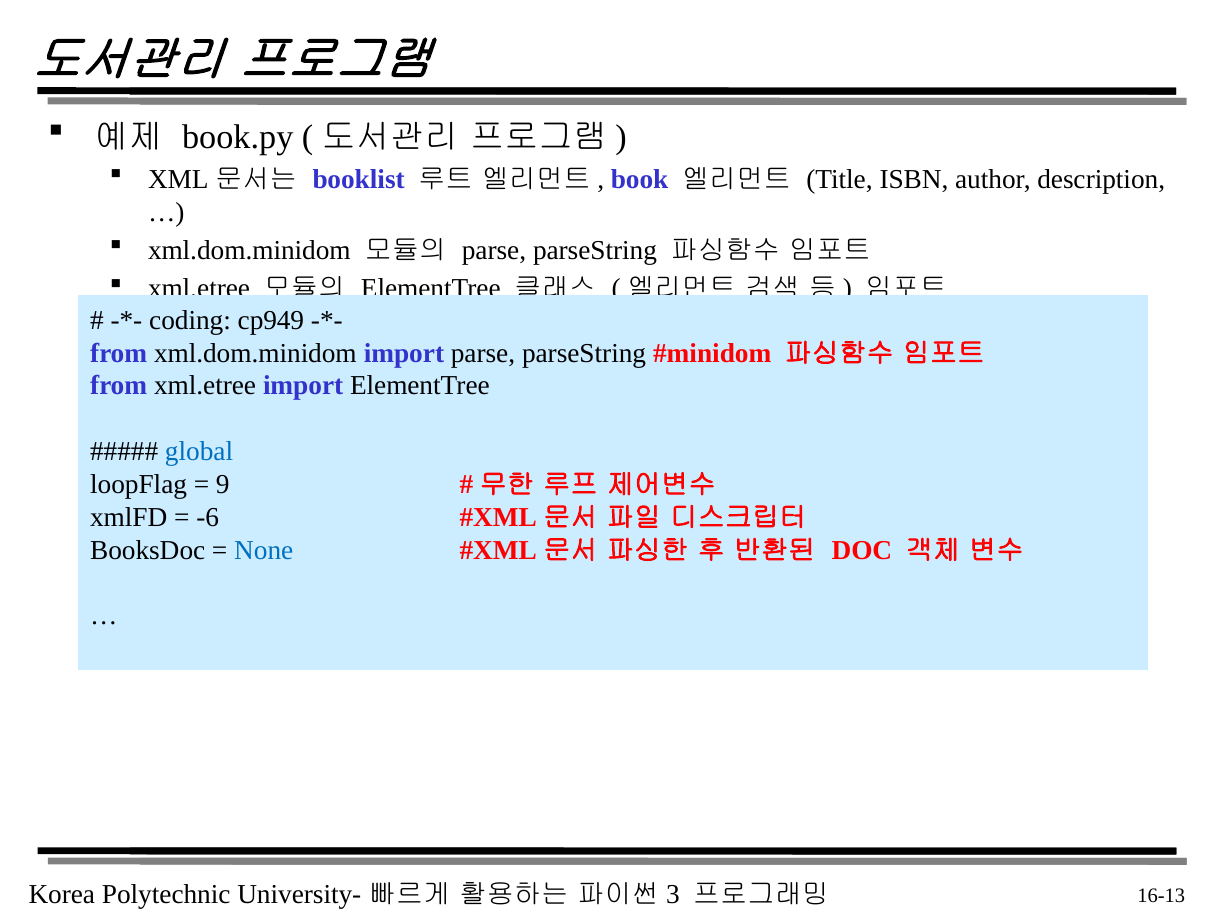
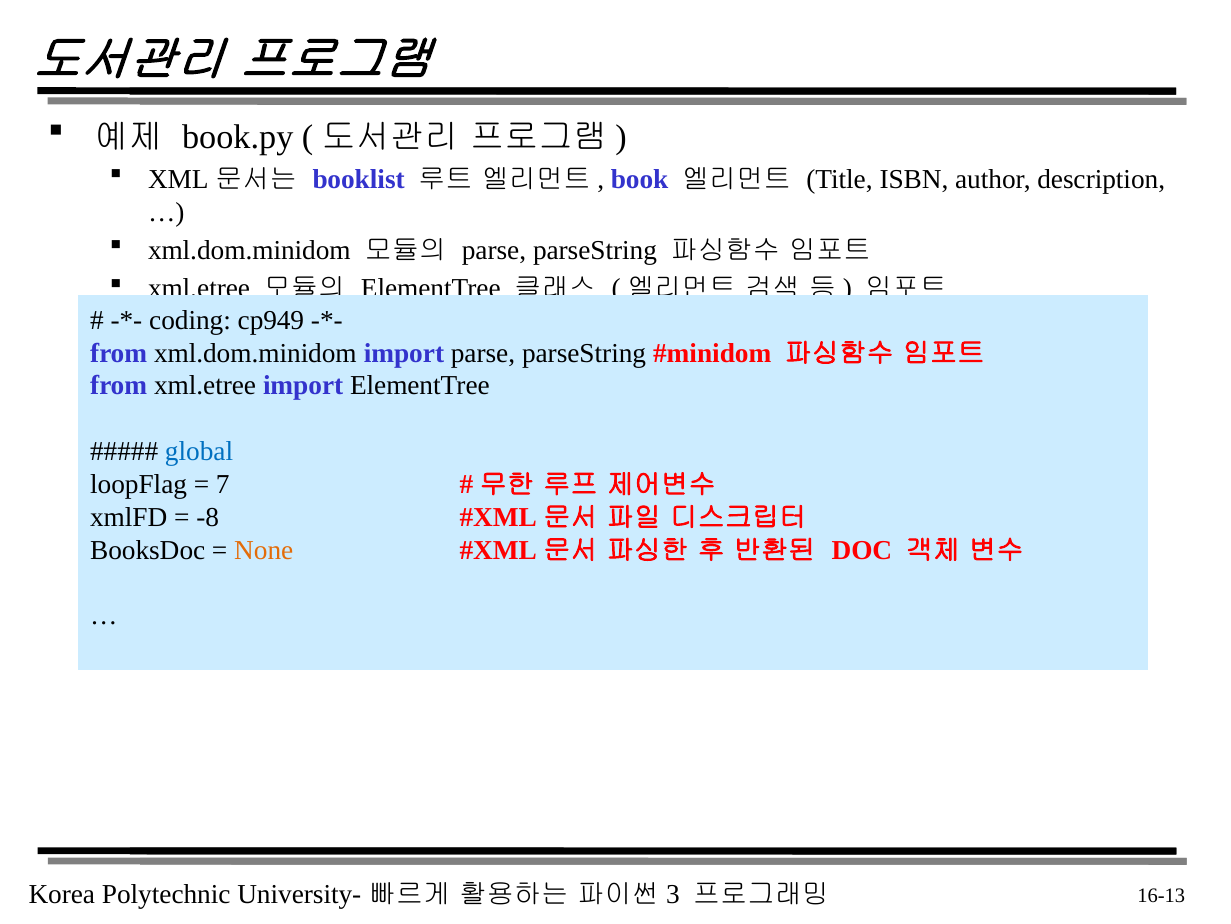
9: 9 -> 7
-6: -6 -> -8
None colour: blue -> orange
